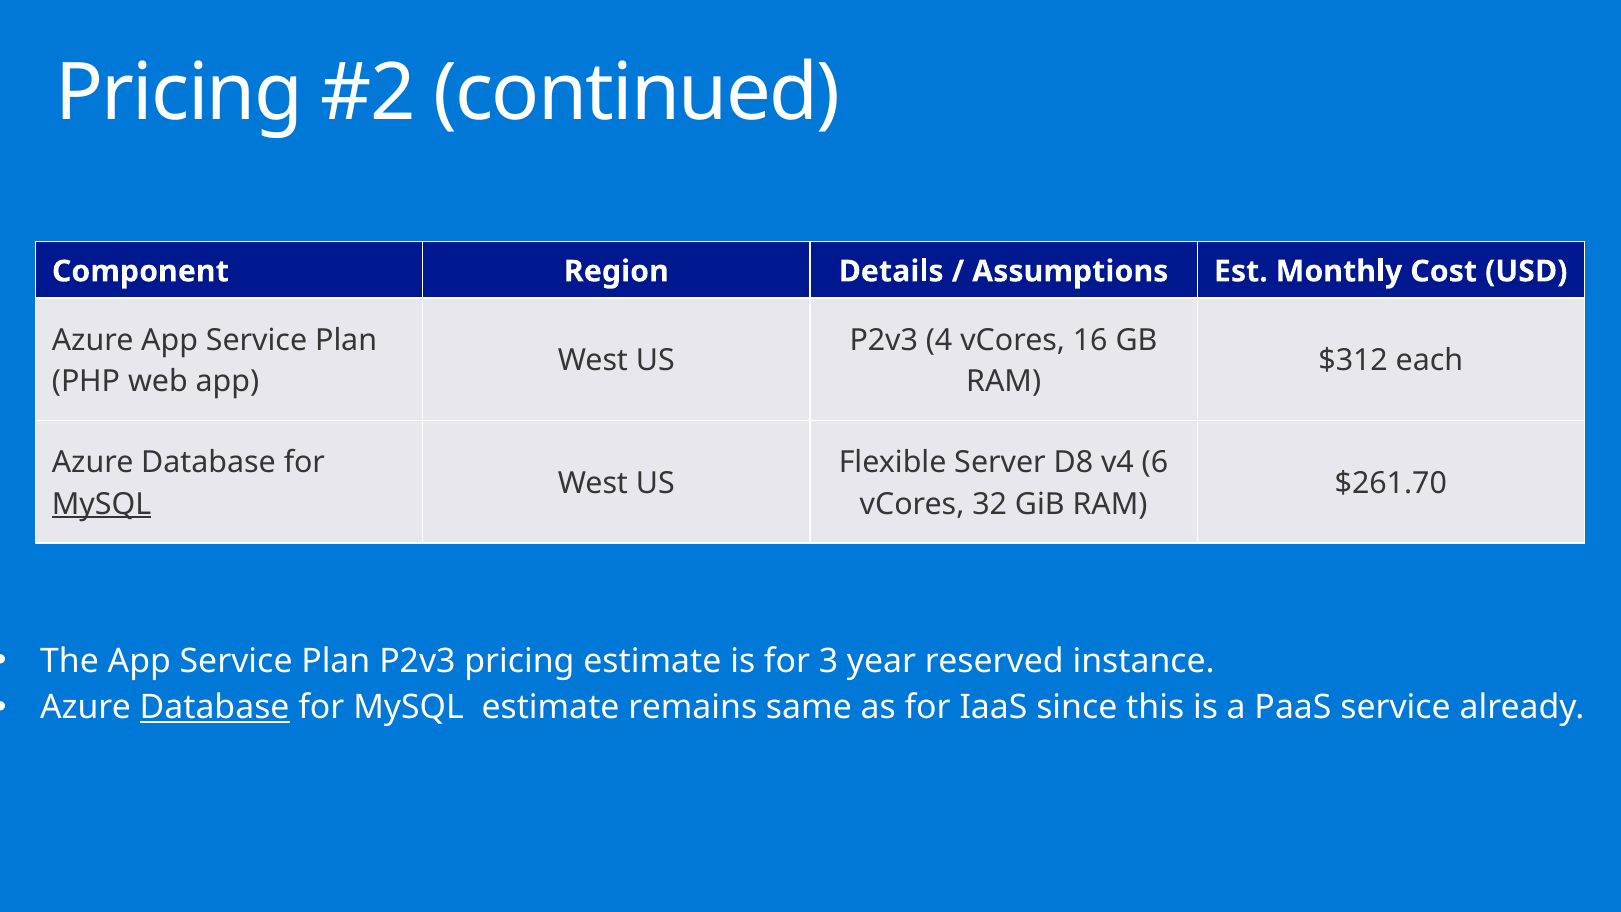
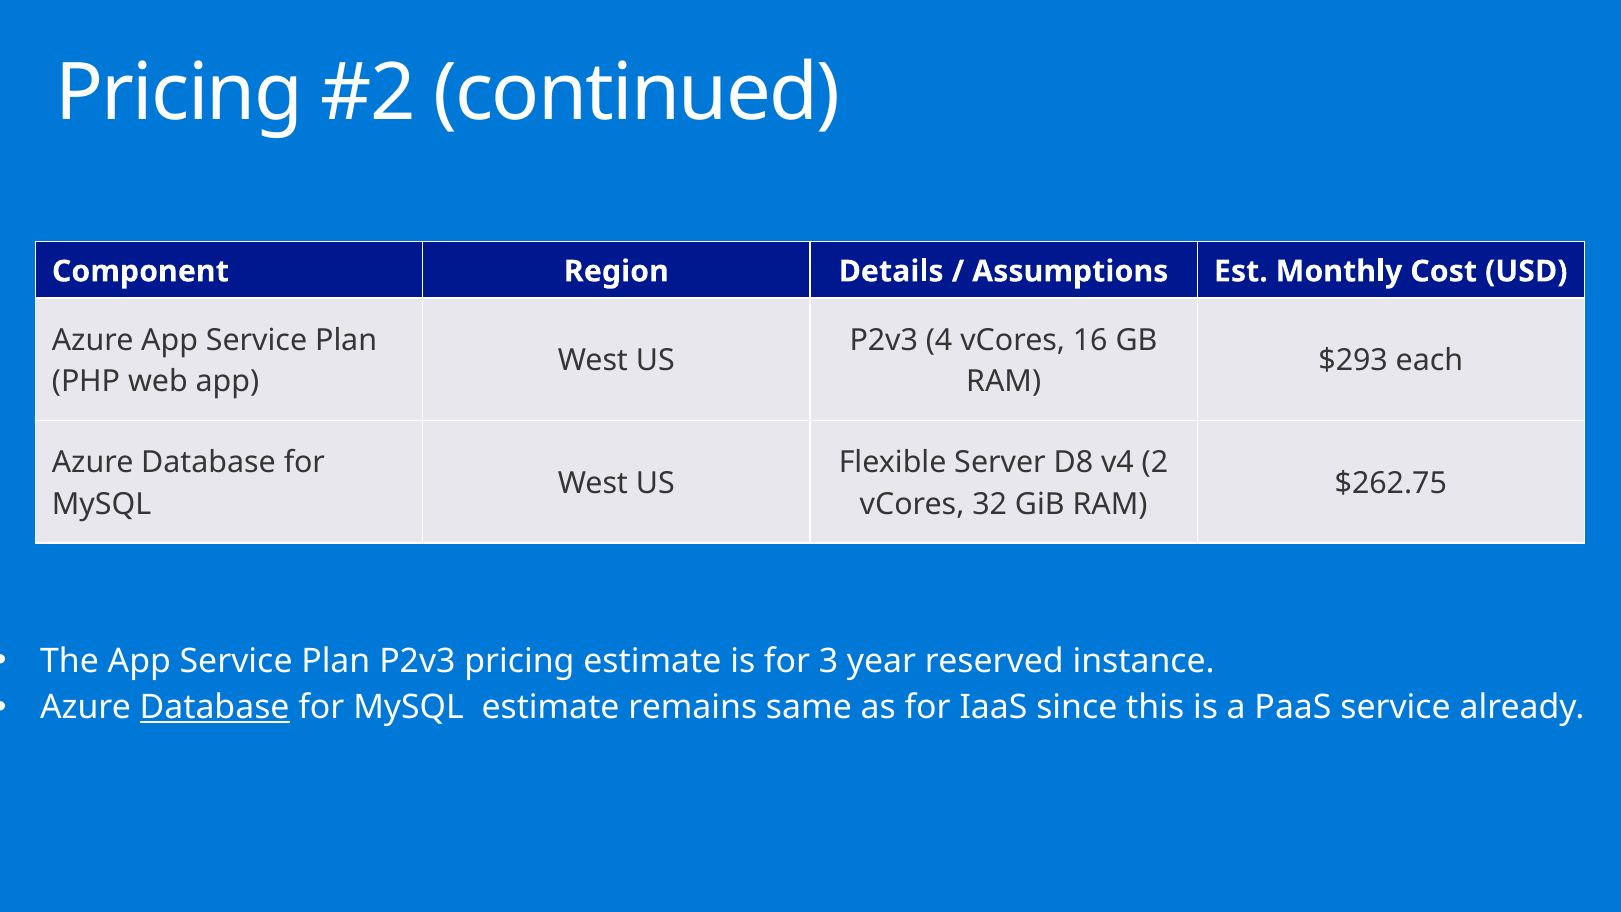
$312: $312 -> $293
6: 6 -> 2
$261.70: $261.70 -> $262.75
MySQL at (102, 504) underline: present -> none
